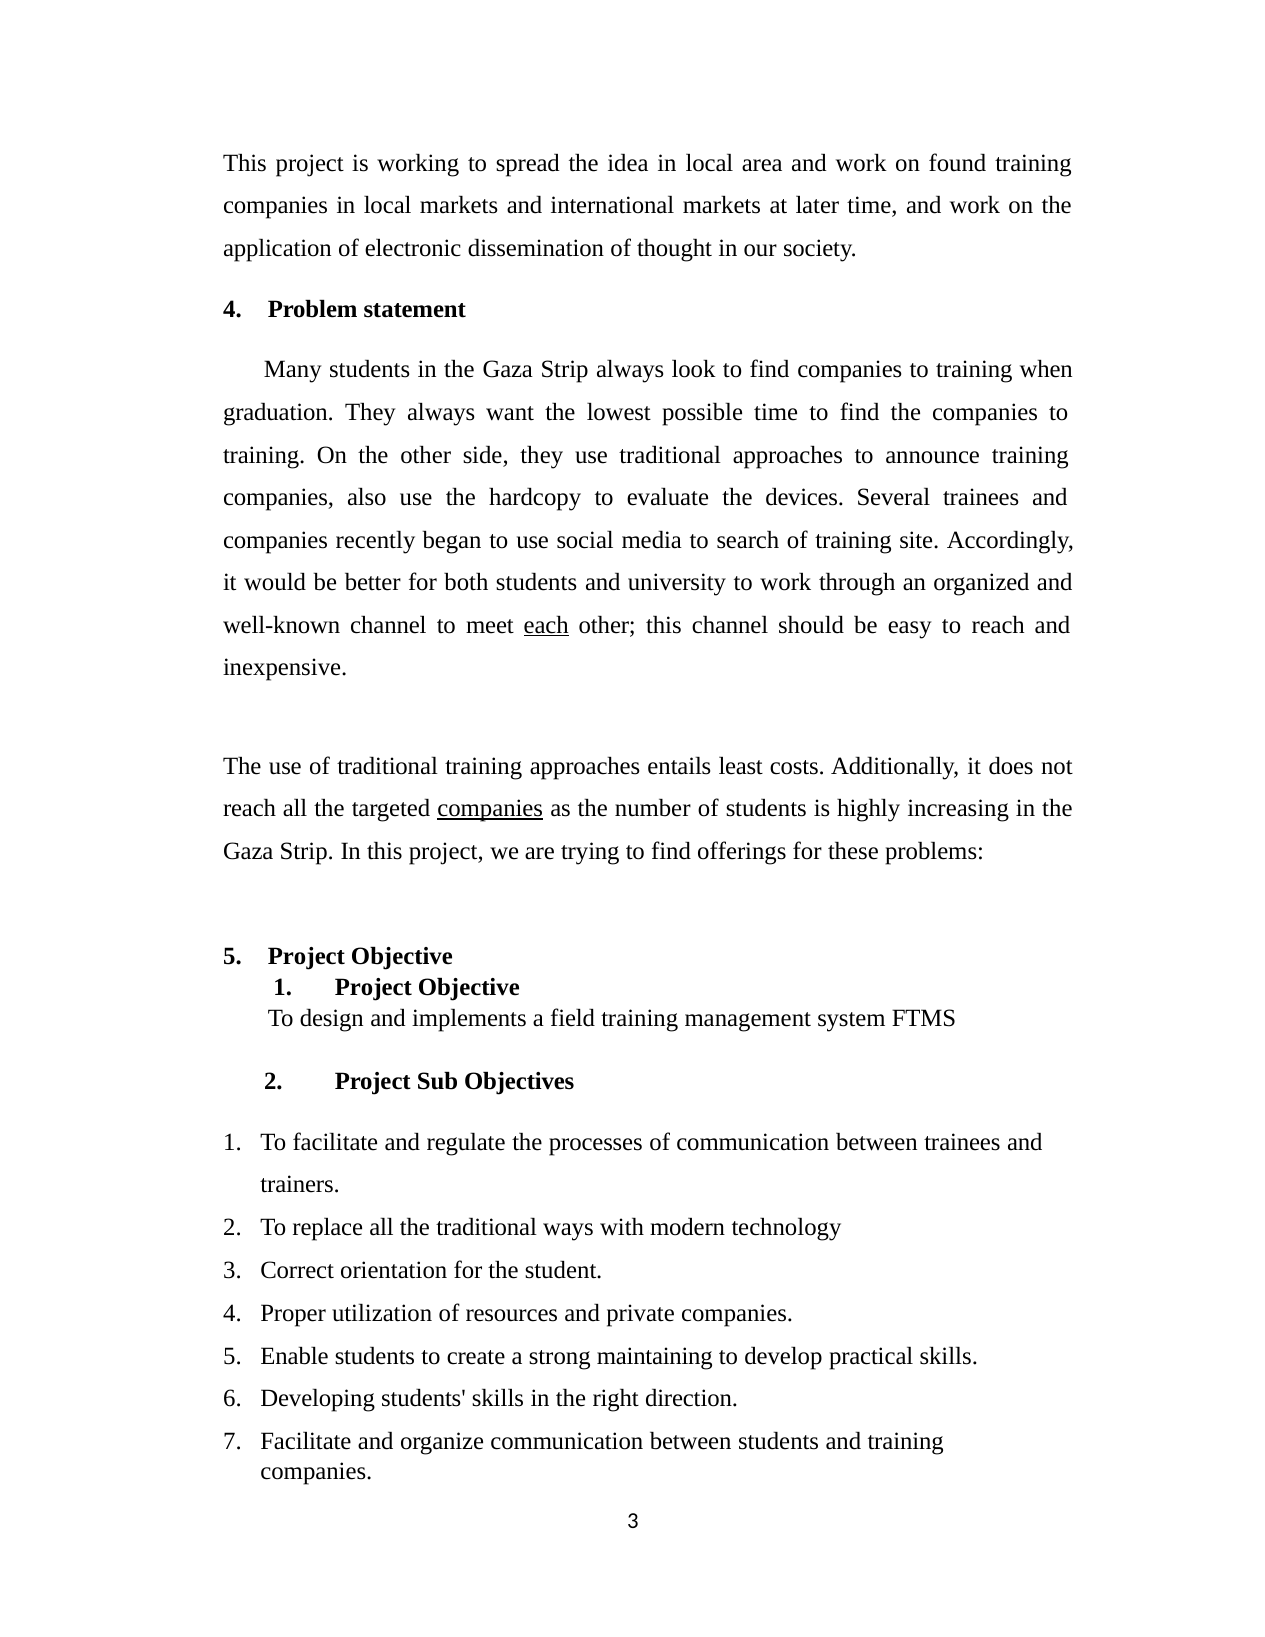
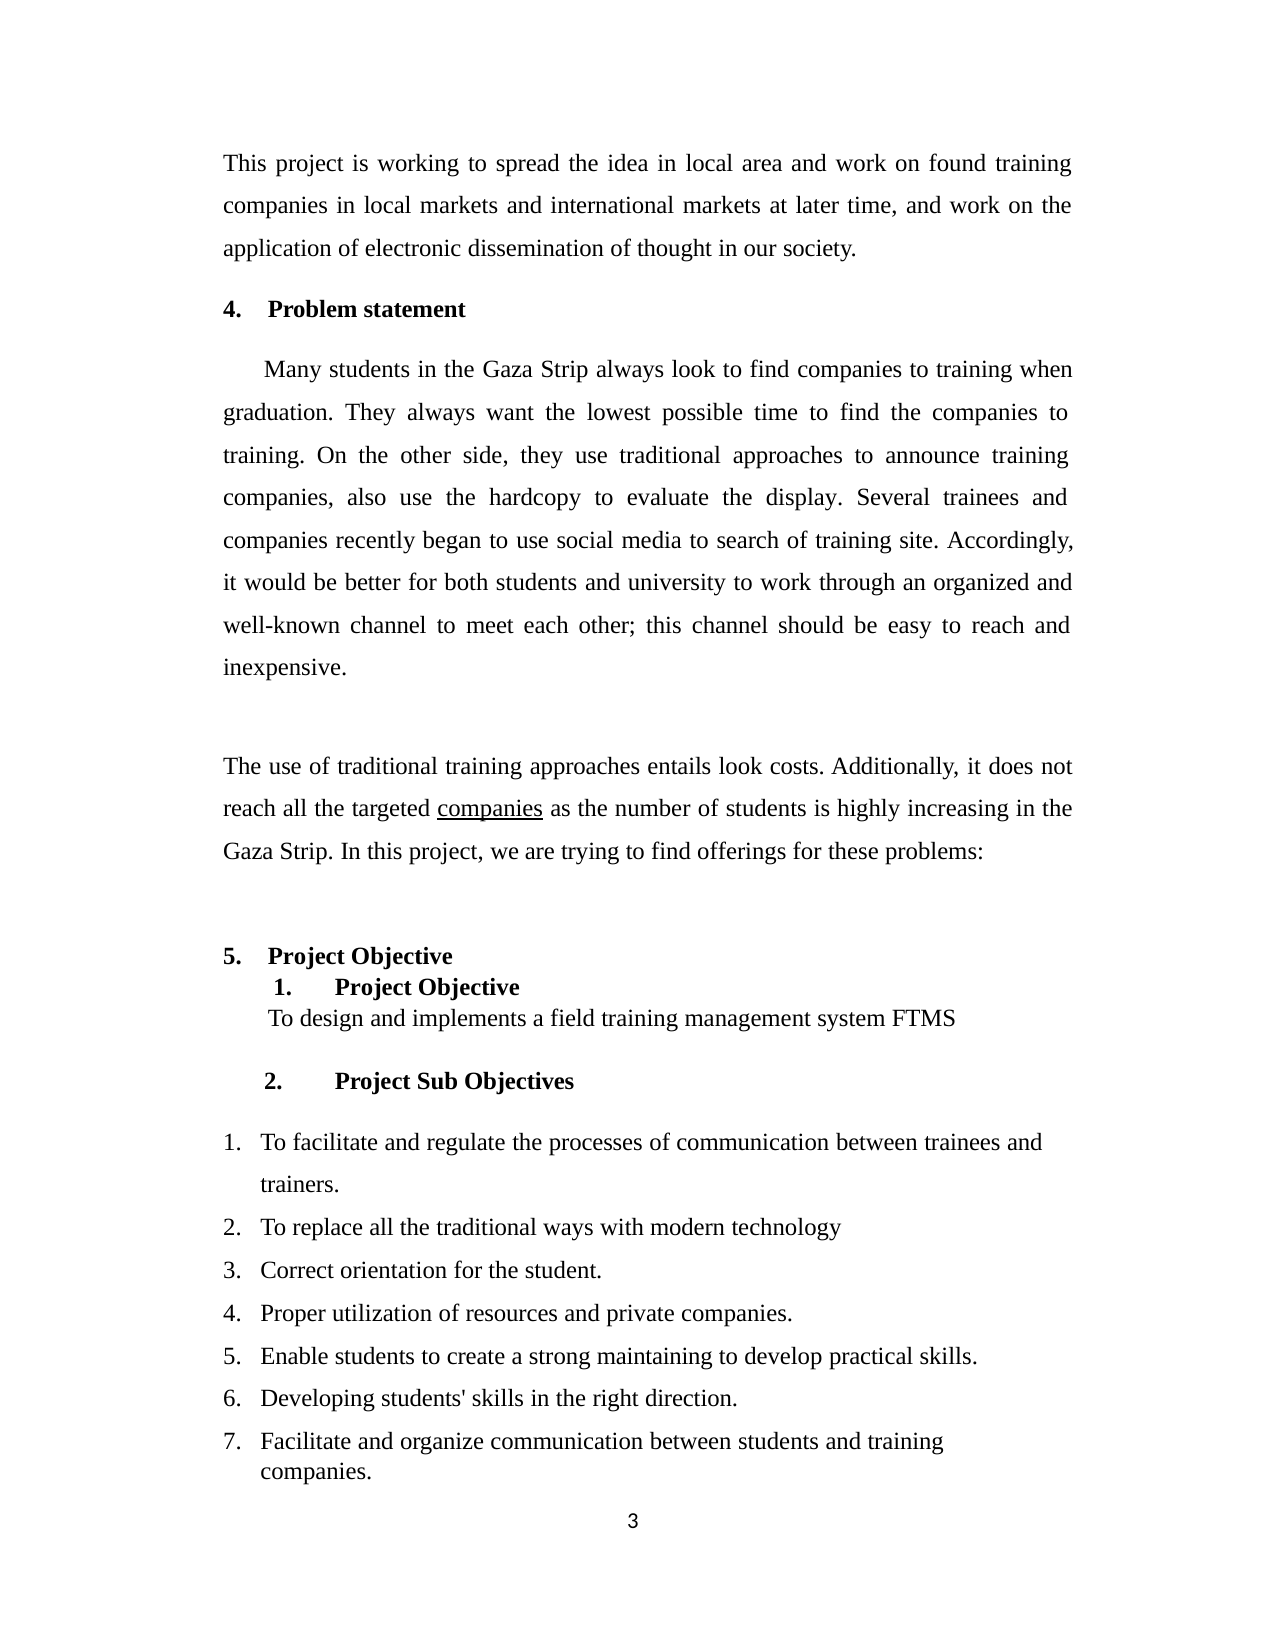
devices: devices -> display
each underline: present -> none
entails least: least -> look
